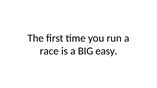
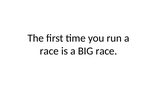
BIG easy: easy -> race
